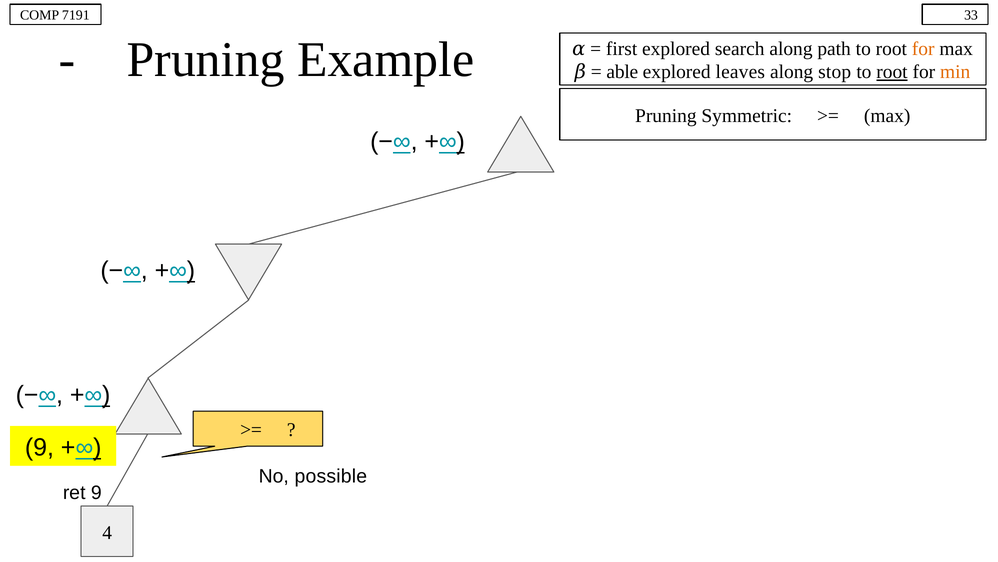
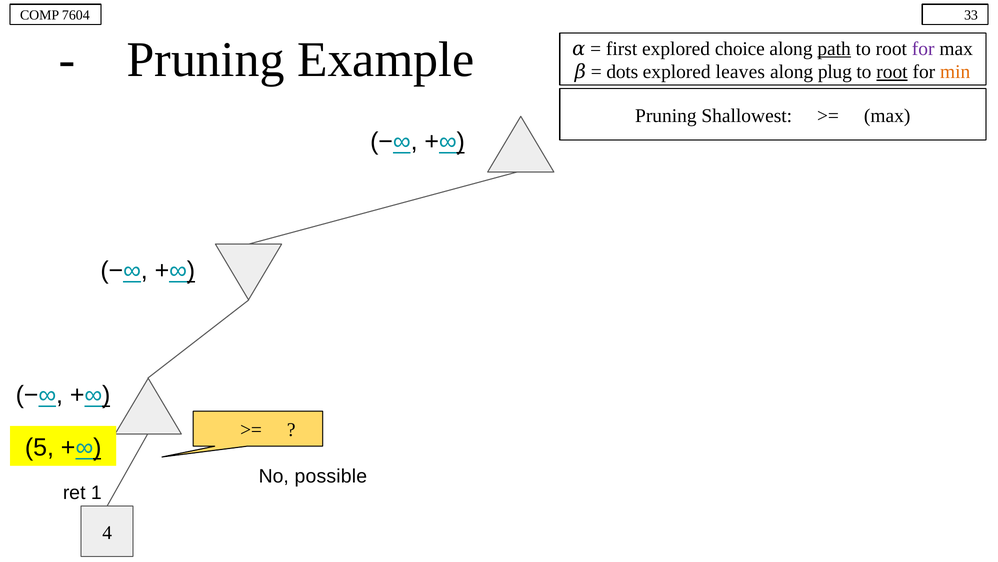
7191: 7191 -> 7604
search: search -> choice
path underline: none -> present
for at (923, 49) colour: orange -> purple
able: able -> dots
stop: stop -> plug
Symmetric: Symmetric -> Shallowest
9 at (39, 447): 9 -> 5
ret 9: 9 -> 1
